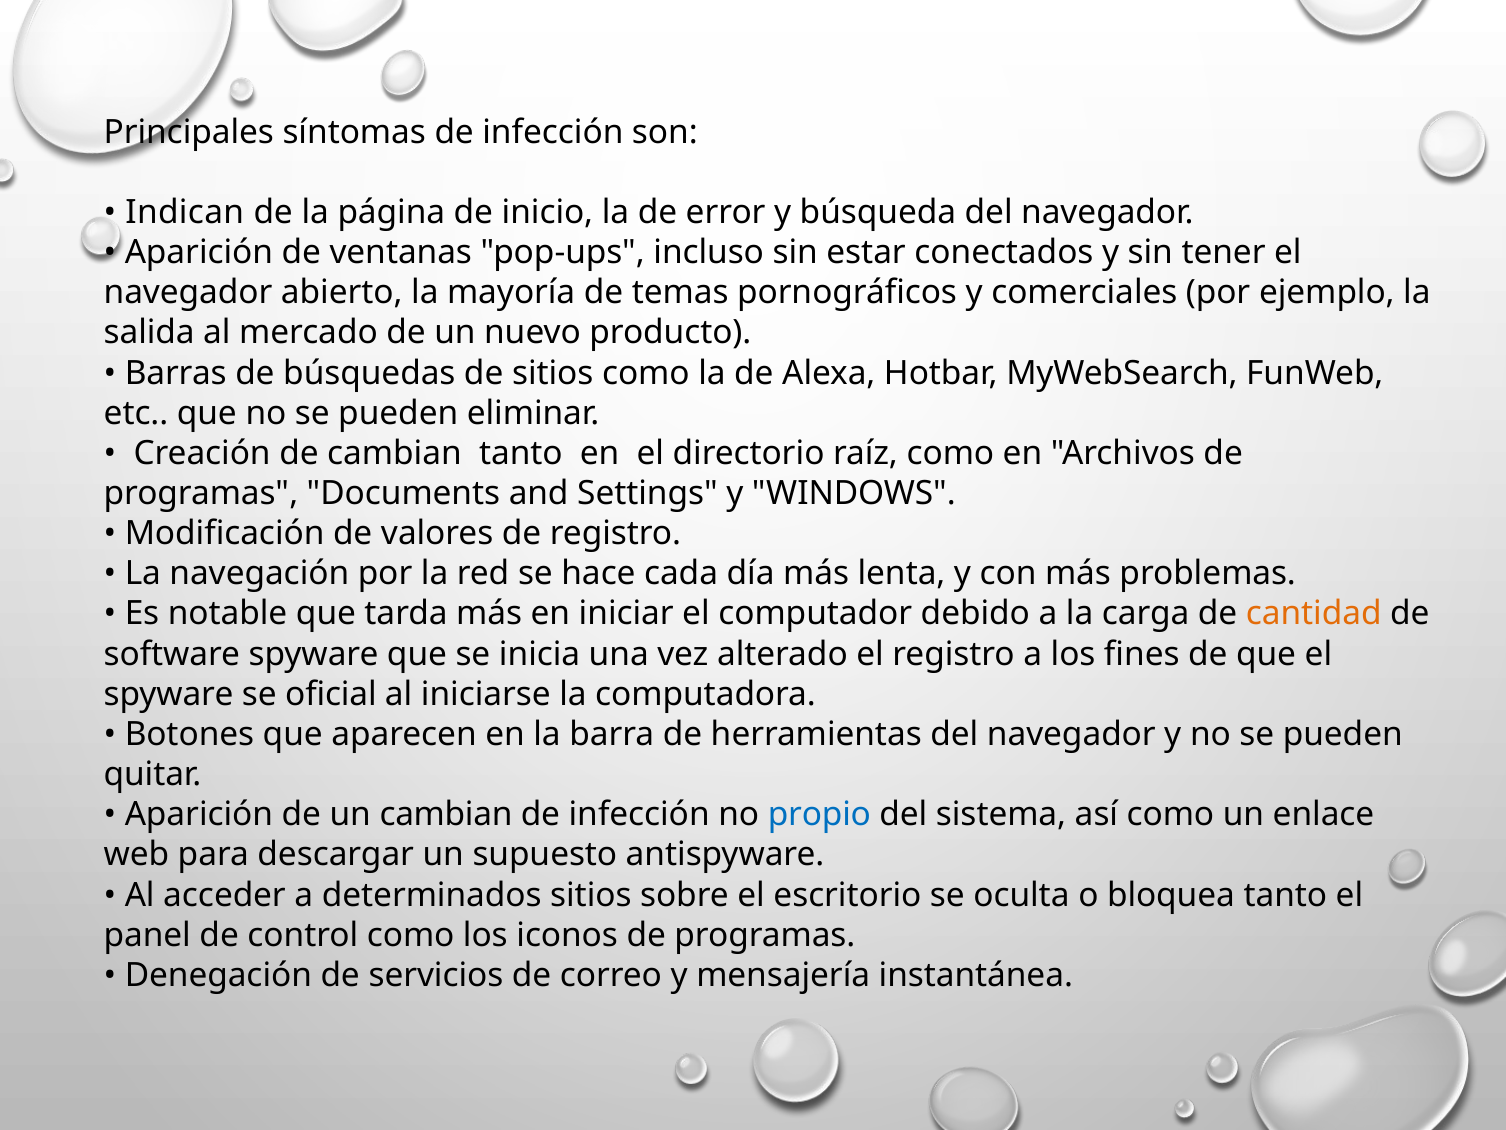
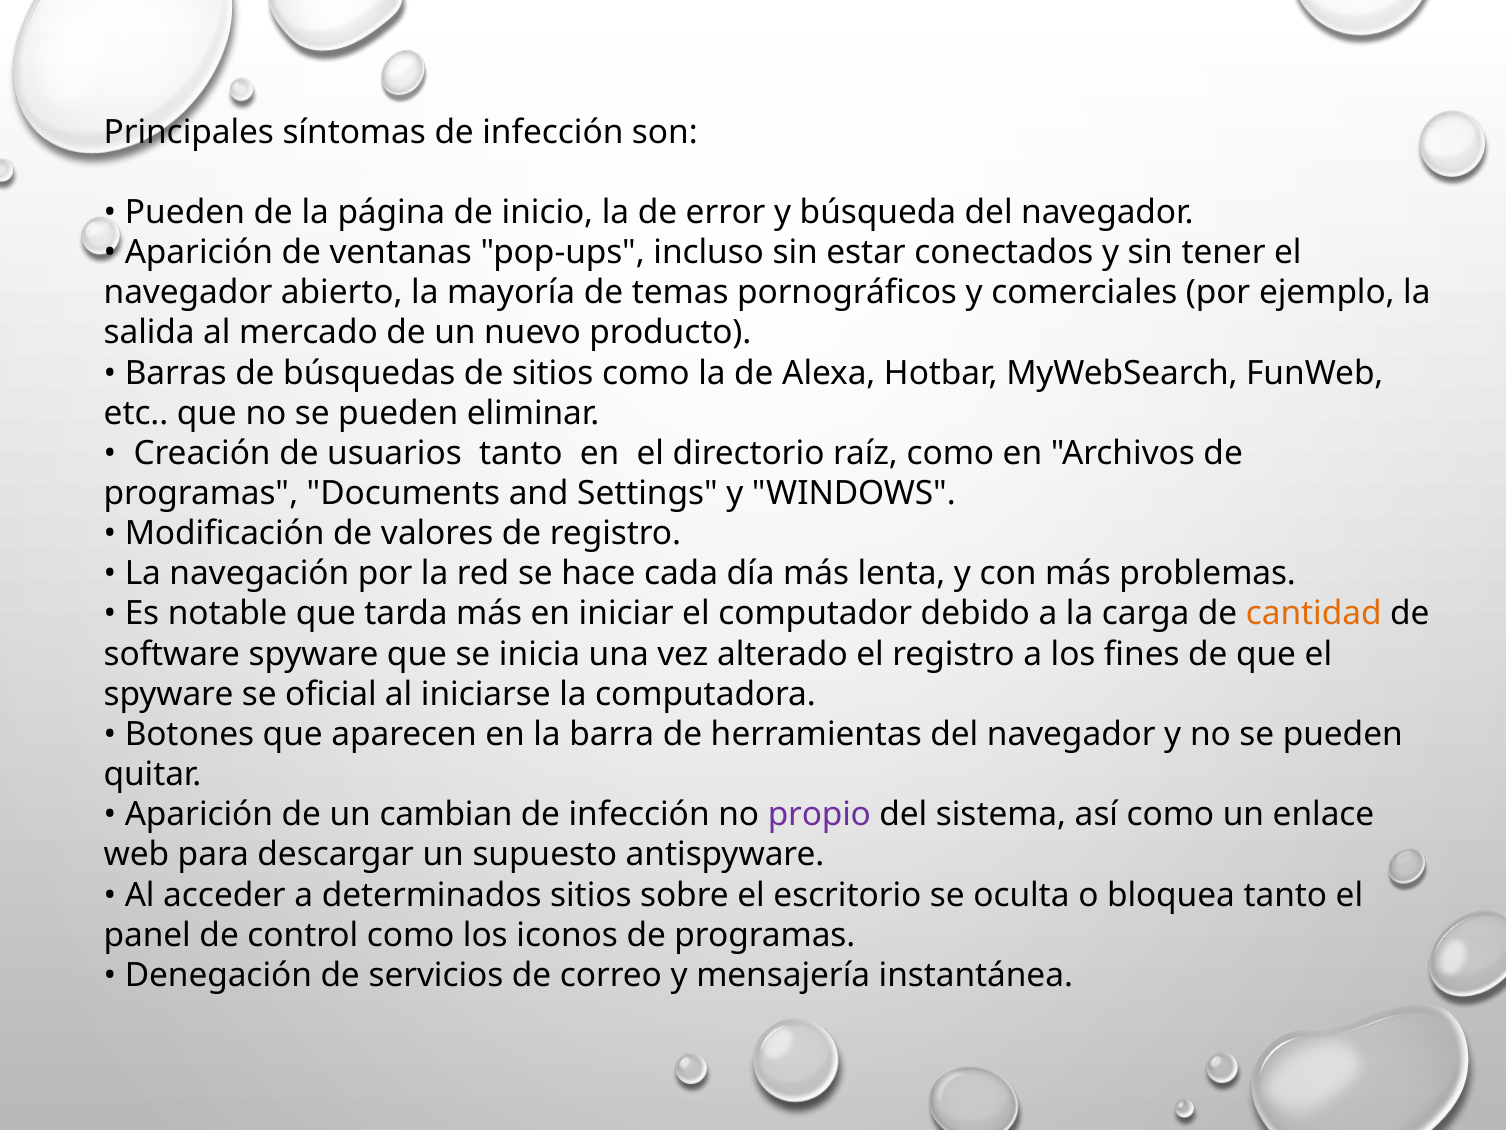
Indican at (185, 212): Indican -> Pueden
de cambian: cambian -> usuarios
propio colour: blue -> purple
